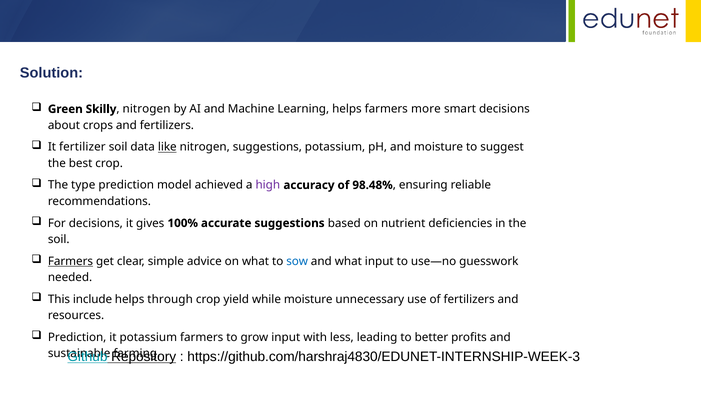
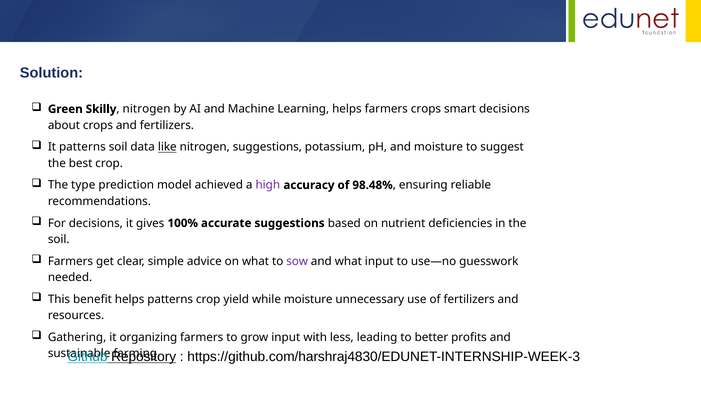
farmers more: more -> crops
It fertilizer: fertilizer -> patterns
Farmers at (70, 261) underline: present -> none
sow colour: blue -> purple
include: include -> benefit
helps through: through -> patterns
Prediction at (77, 337): Prediction -> Gathering
it potassium: potassium -> organizing
